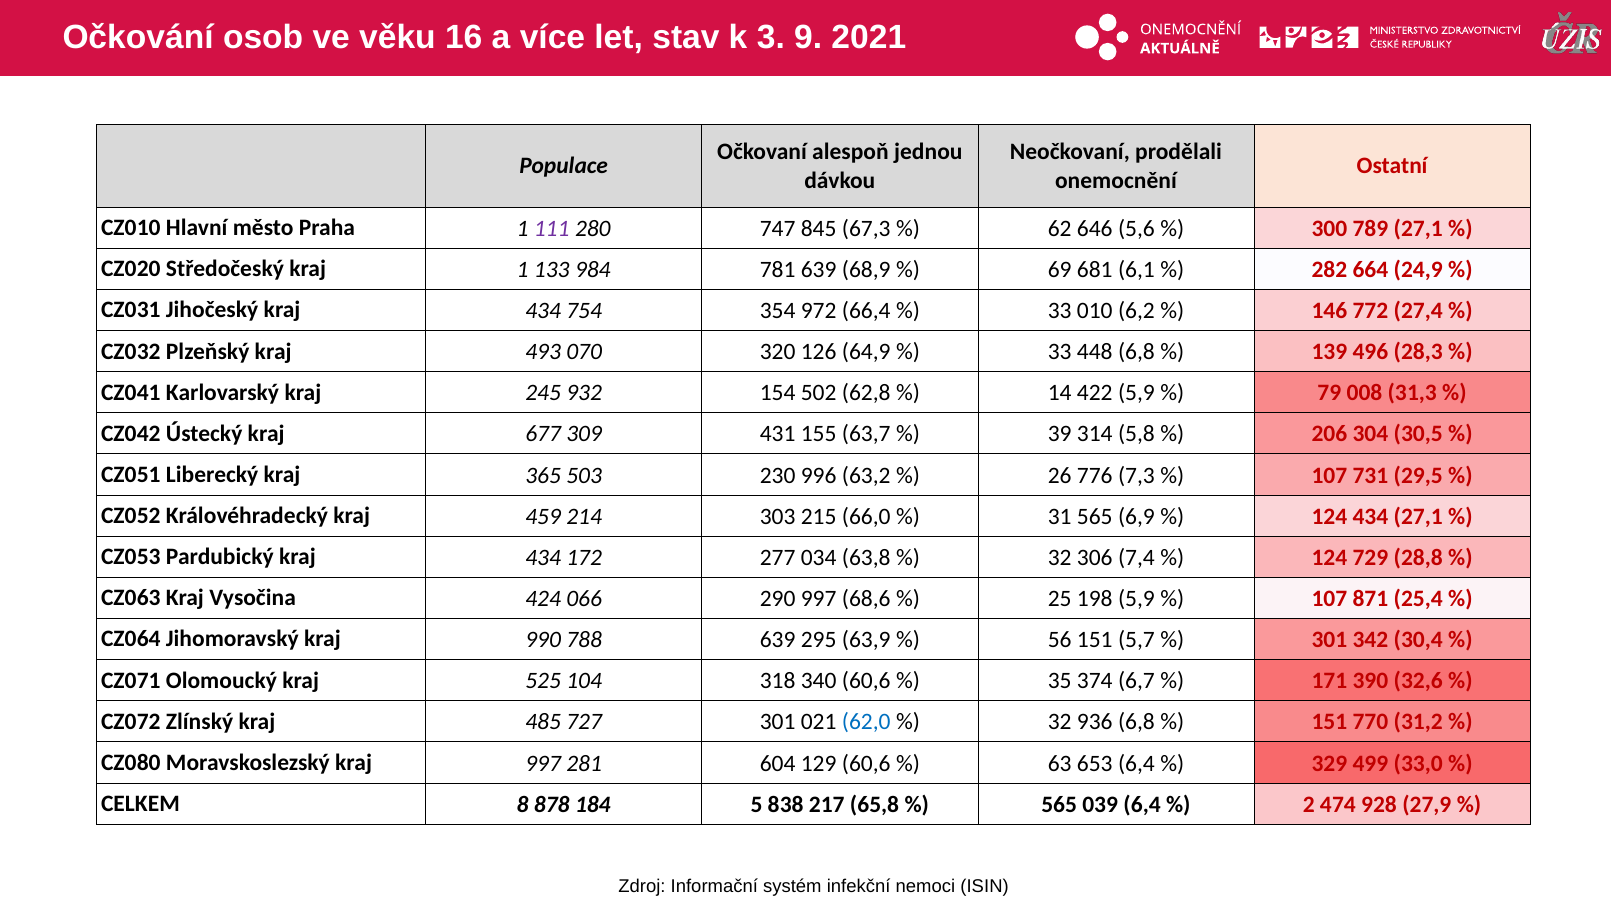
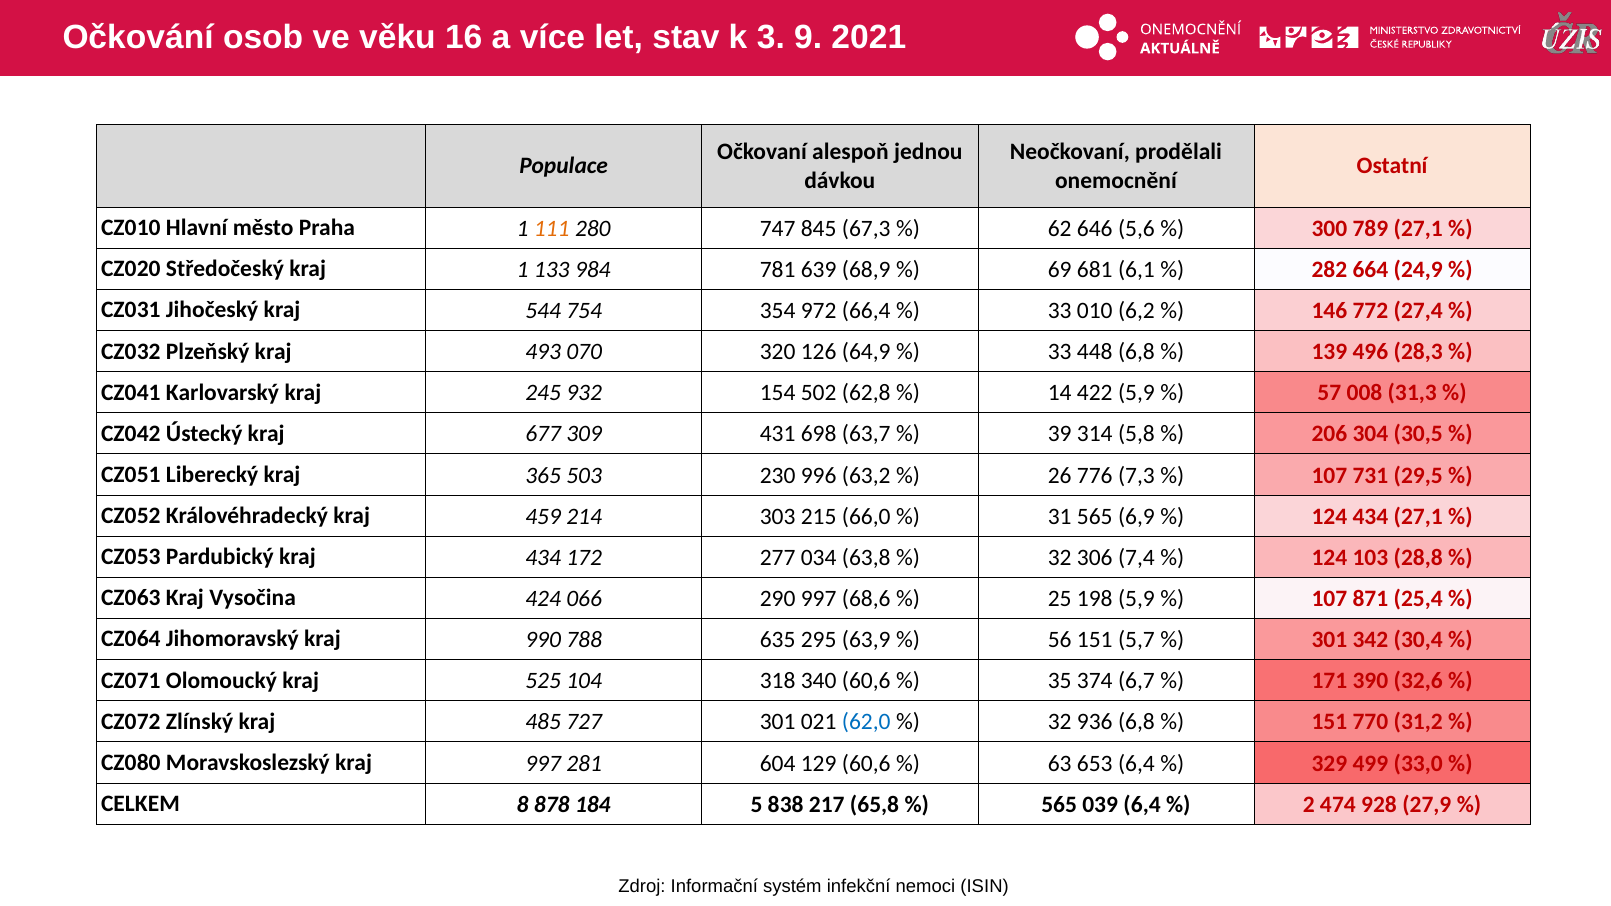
111 colour: purple -> orange
Jihočeský kraj 434: 434 -> 544
79: 79 -> 57
155: 155 -> 698
729: 729 -> 103
788 639: 639 -> 635
